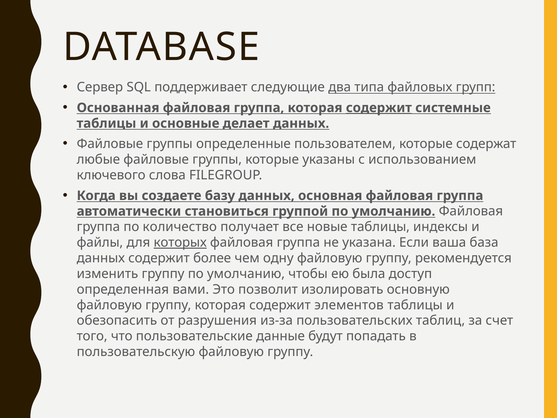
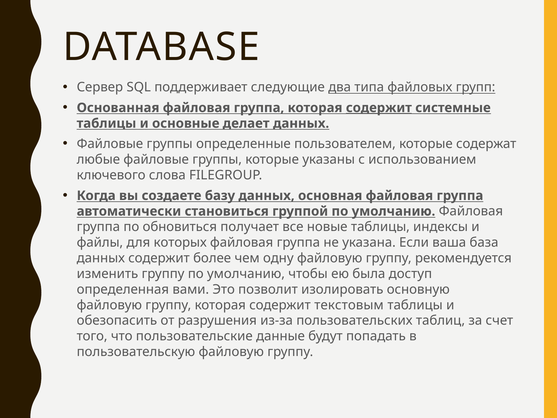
количество: количество -> обновиться
которых underline: present -> none
элементов: элементов -> текстовым
